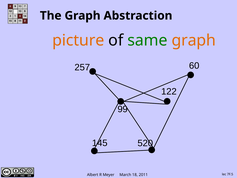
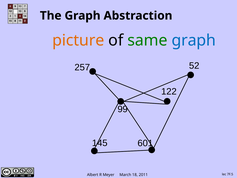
graph at (194, 40) colour: orange -> blue
60: 60 -> 52
520: 520 -> 601
